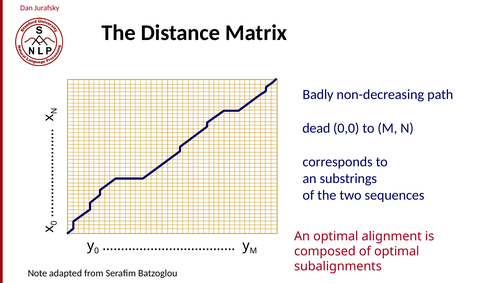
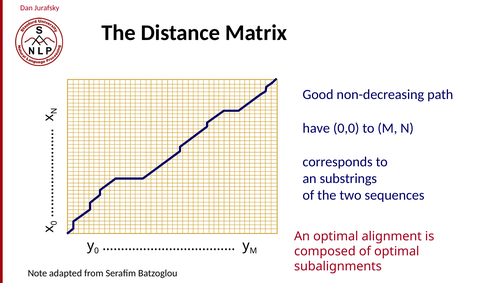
Badly: Badly -> Good
dead: dead -> have
